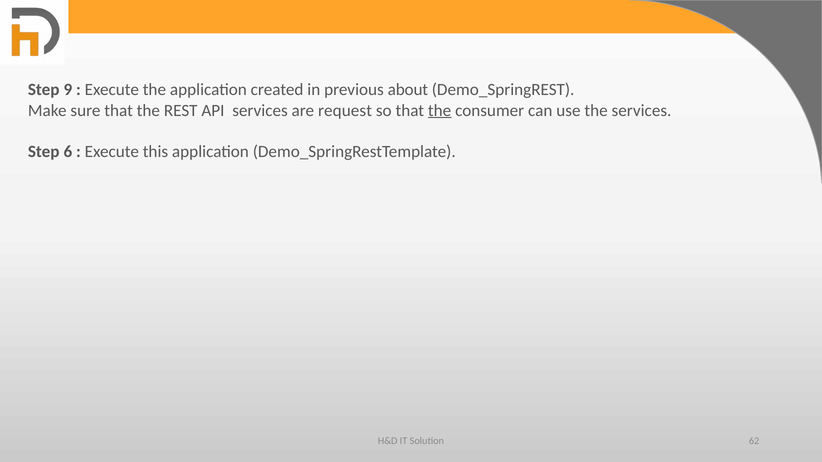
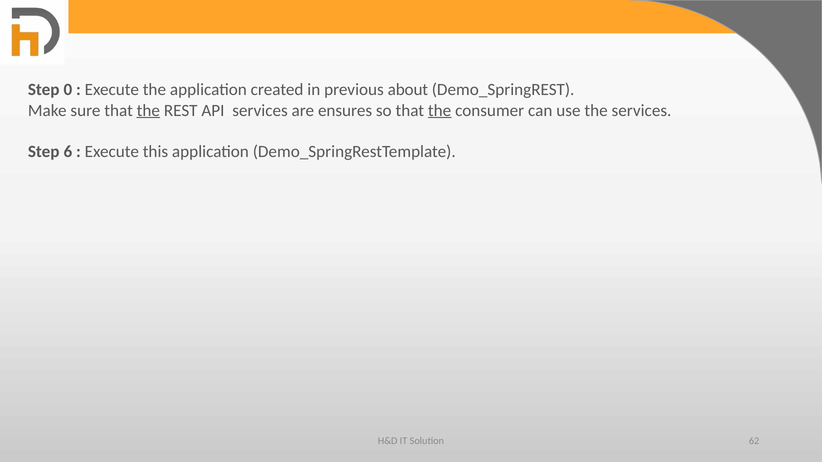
9: 9 -> 0
the at (148, 110) underline: none -> present
request: request -> ensures
